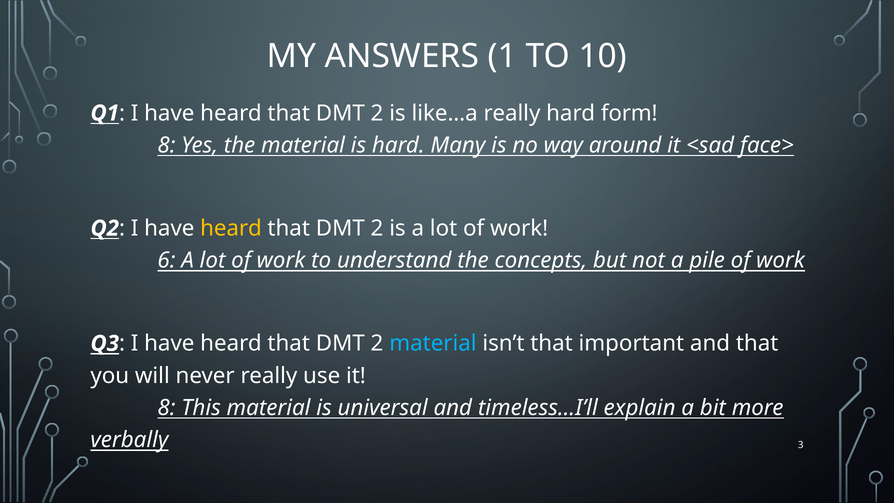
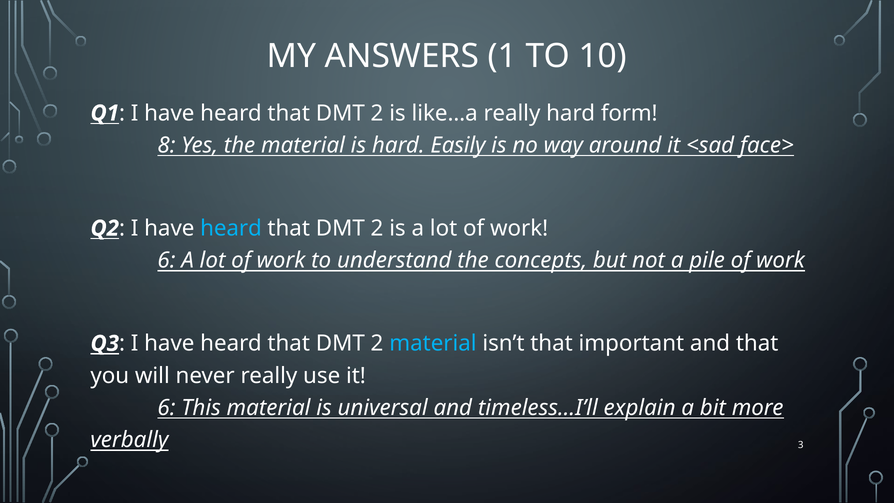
Many: Many -> Easily
heard at (231, 228) colour: yellow -> light blue
8 at (166, 408): 8 -> 6
